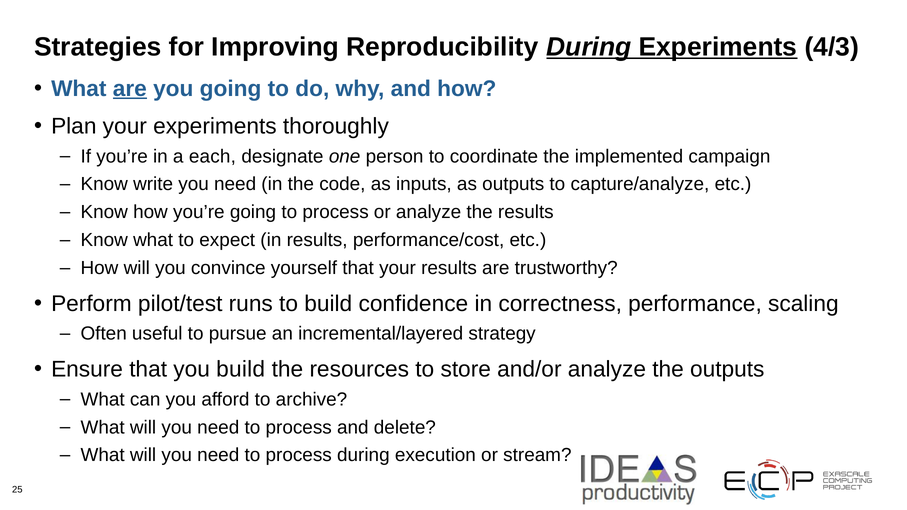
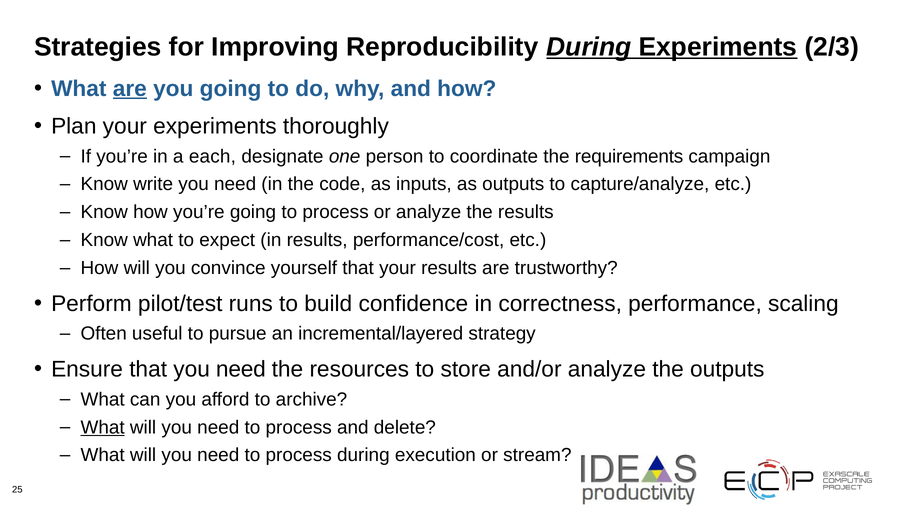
4/3: 4/3 -> 2/3
implemented: implemented -> requirements
that you build: build -> need
What at (103, 428) underline: none -> present
